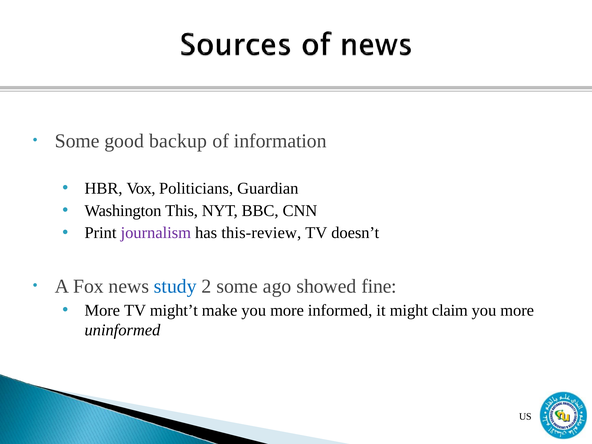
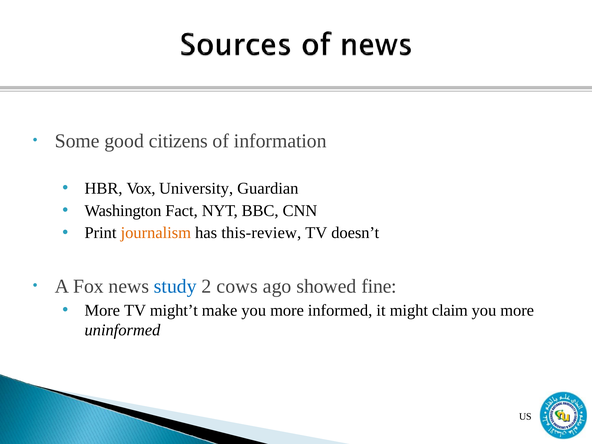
backup: backup -> citizens
Politicians: Politicians -> University
This: This -> Fact
journalism colour: purple -> orange
2 some: some -> cows
